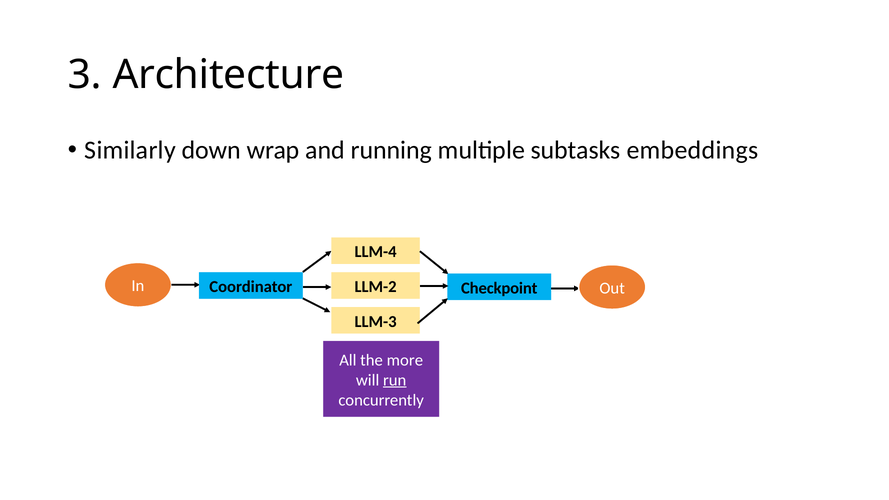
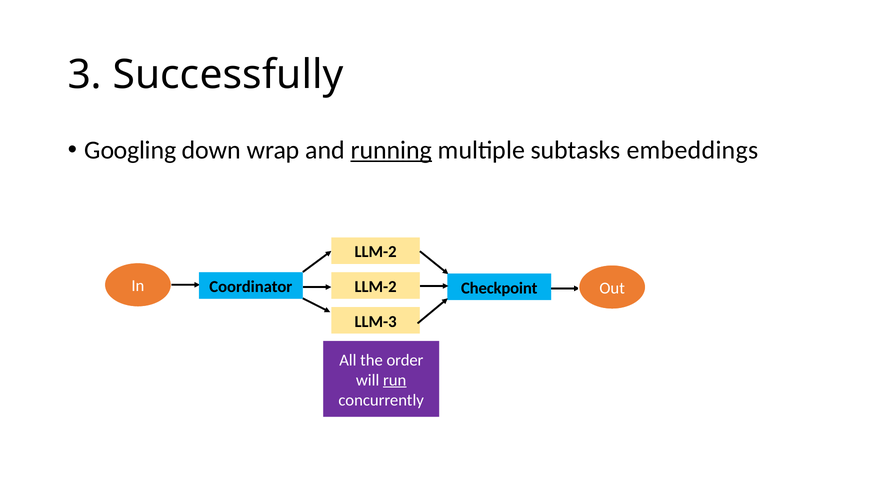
Architecture: Architecture -> Successfully
Similarly: Similarly -> Googling
running underline: none -> present
LLM-4 at (376, 252): LLM-4 -> LLM-2
more: more -> order
